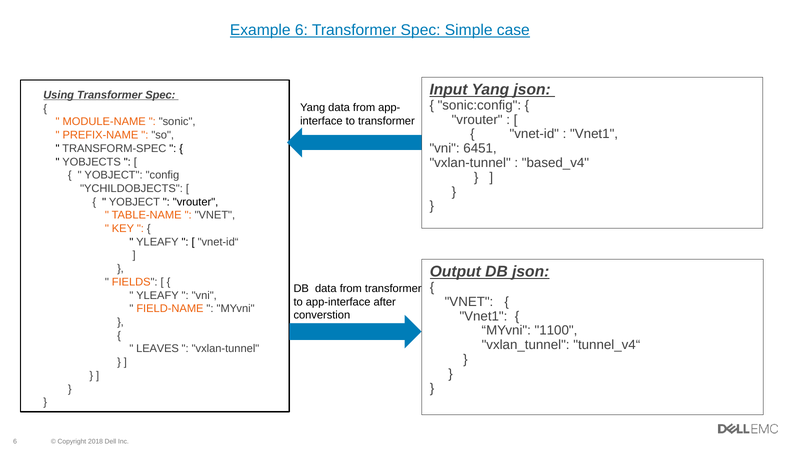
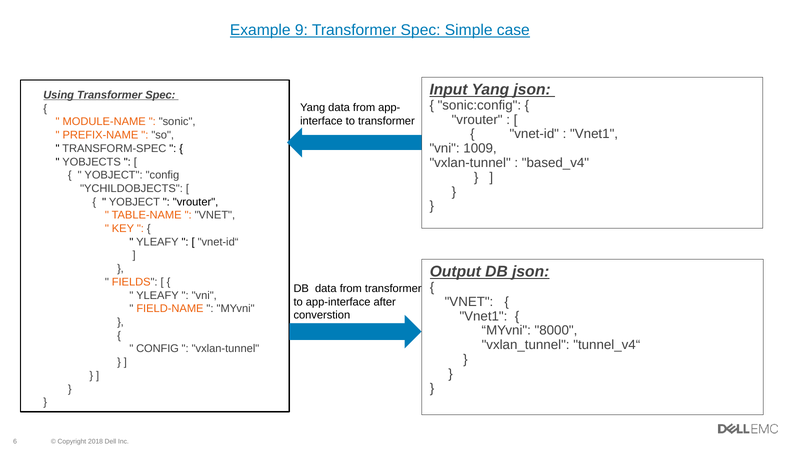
Example 6: 6 -> 9
6451: 6451 -> 1009
1100: 1100 -> 8000
LEAVES at (158, 349): LEAVES -> CONFIG
